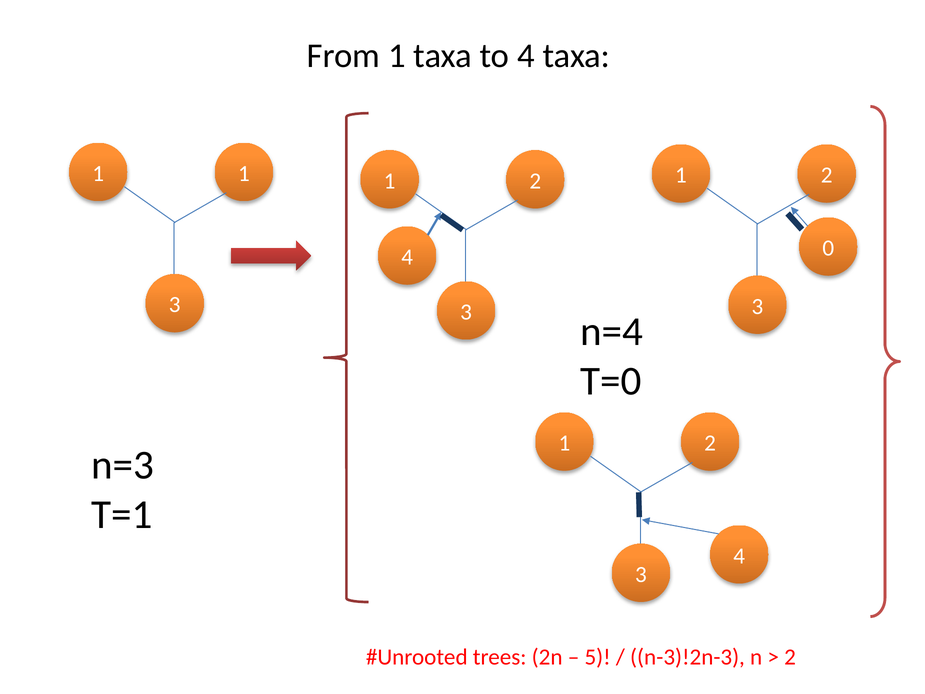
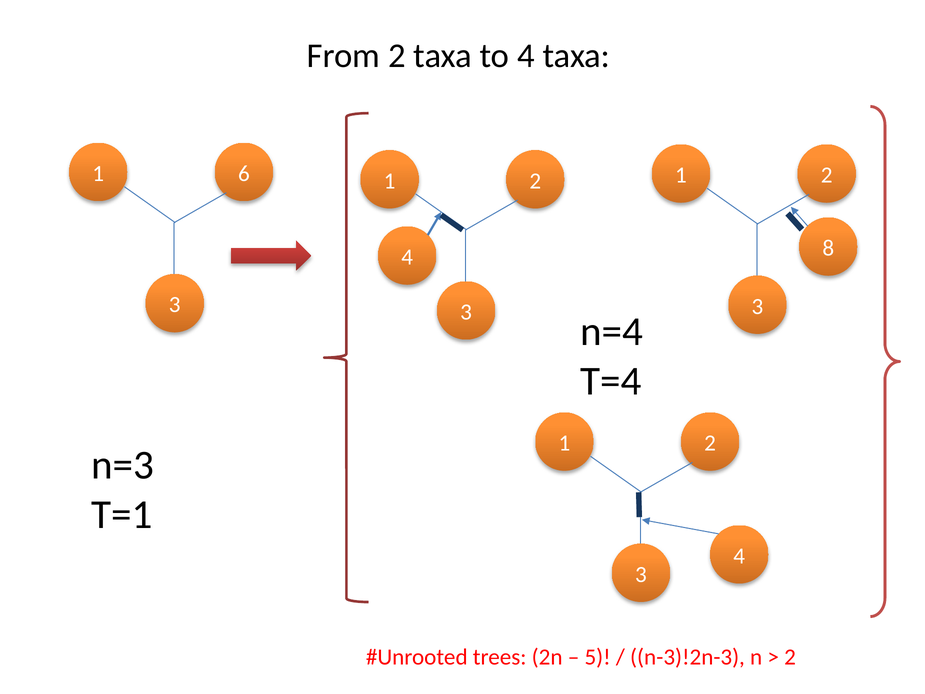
From 1: 1 -> 2
1 1: 1 -> 6
0: 0 -> 8
T=0: T=0 -> T=4
